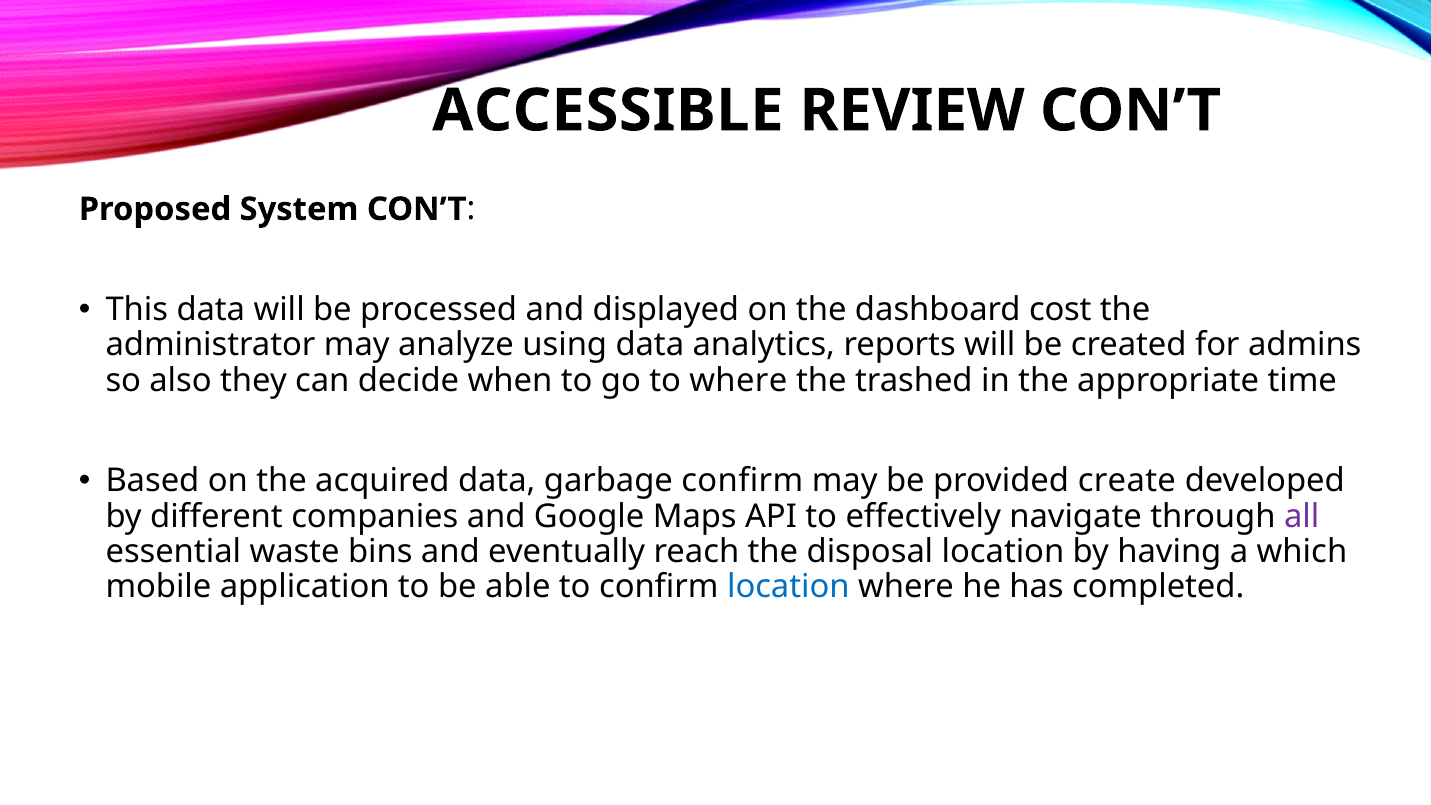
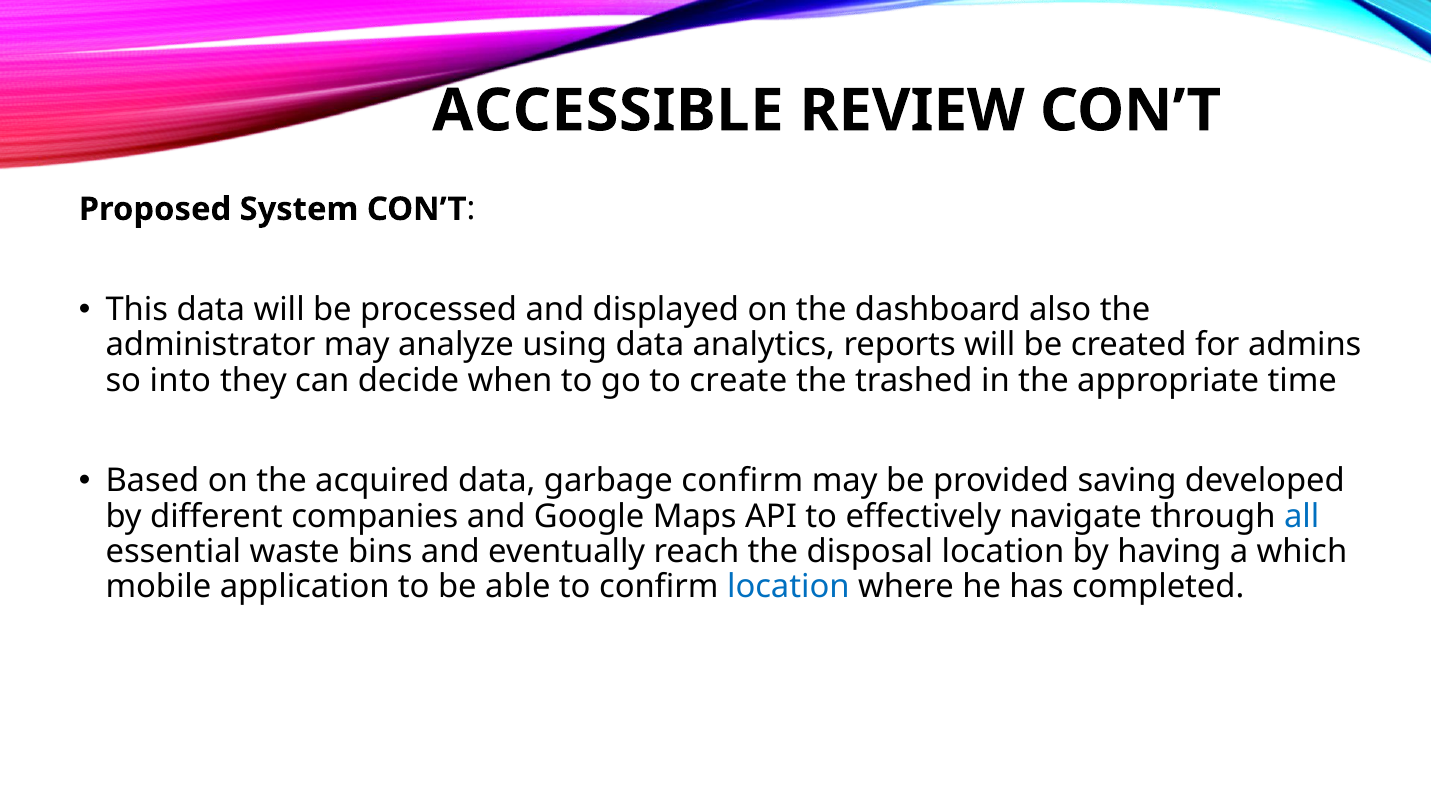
cost: cost -> also
also: also -> into
to where: where -> create
create: create -> saving
all colour: purple -> blue
